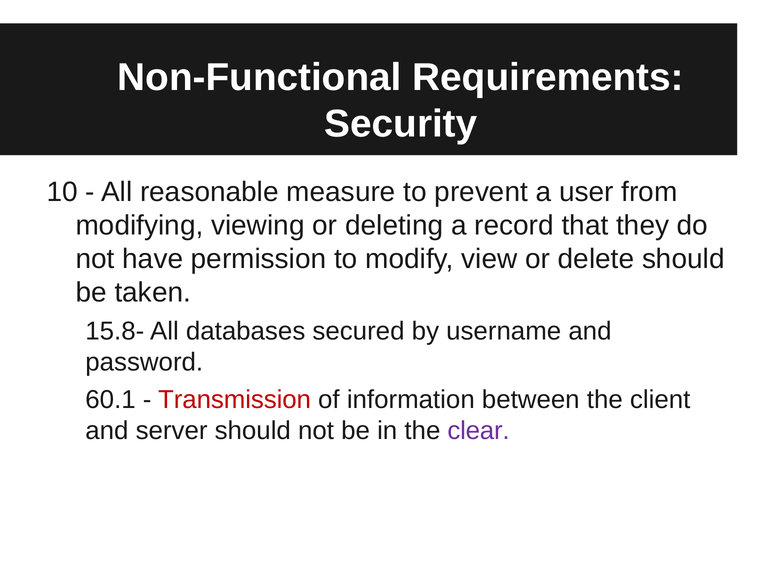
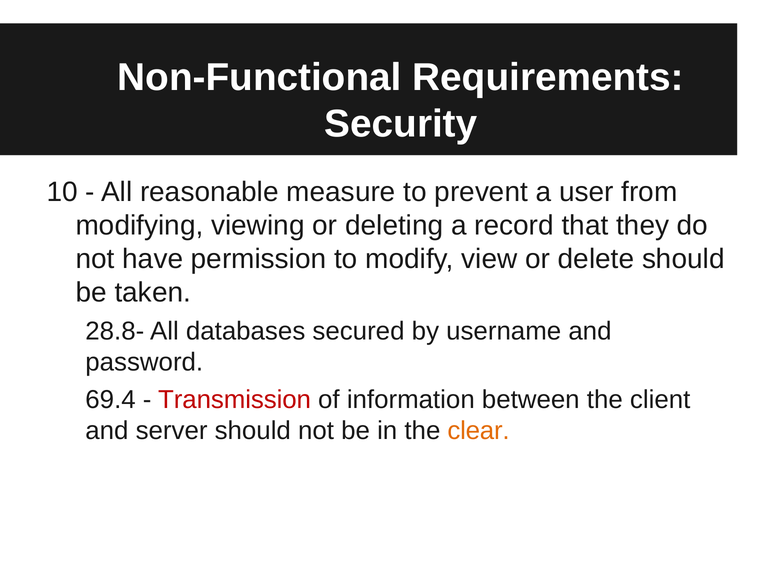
15.8-: 15.8- -> 28.8-
60.1: 60.1 -> 69.4
clear colour: purple -> orange
